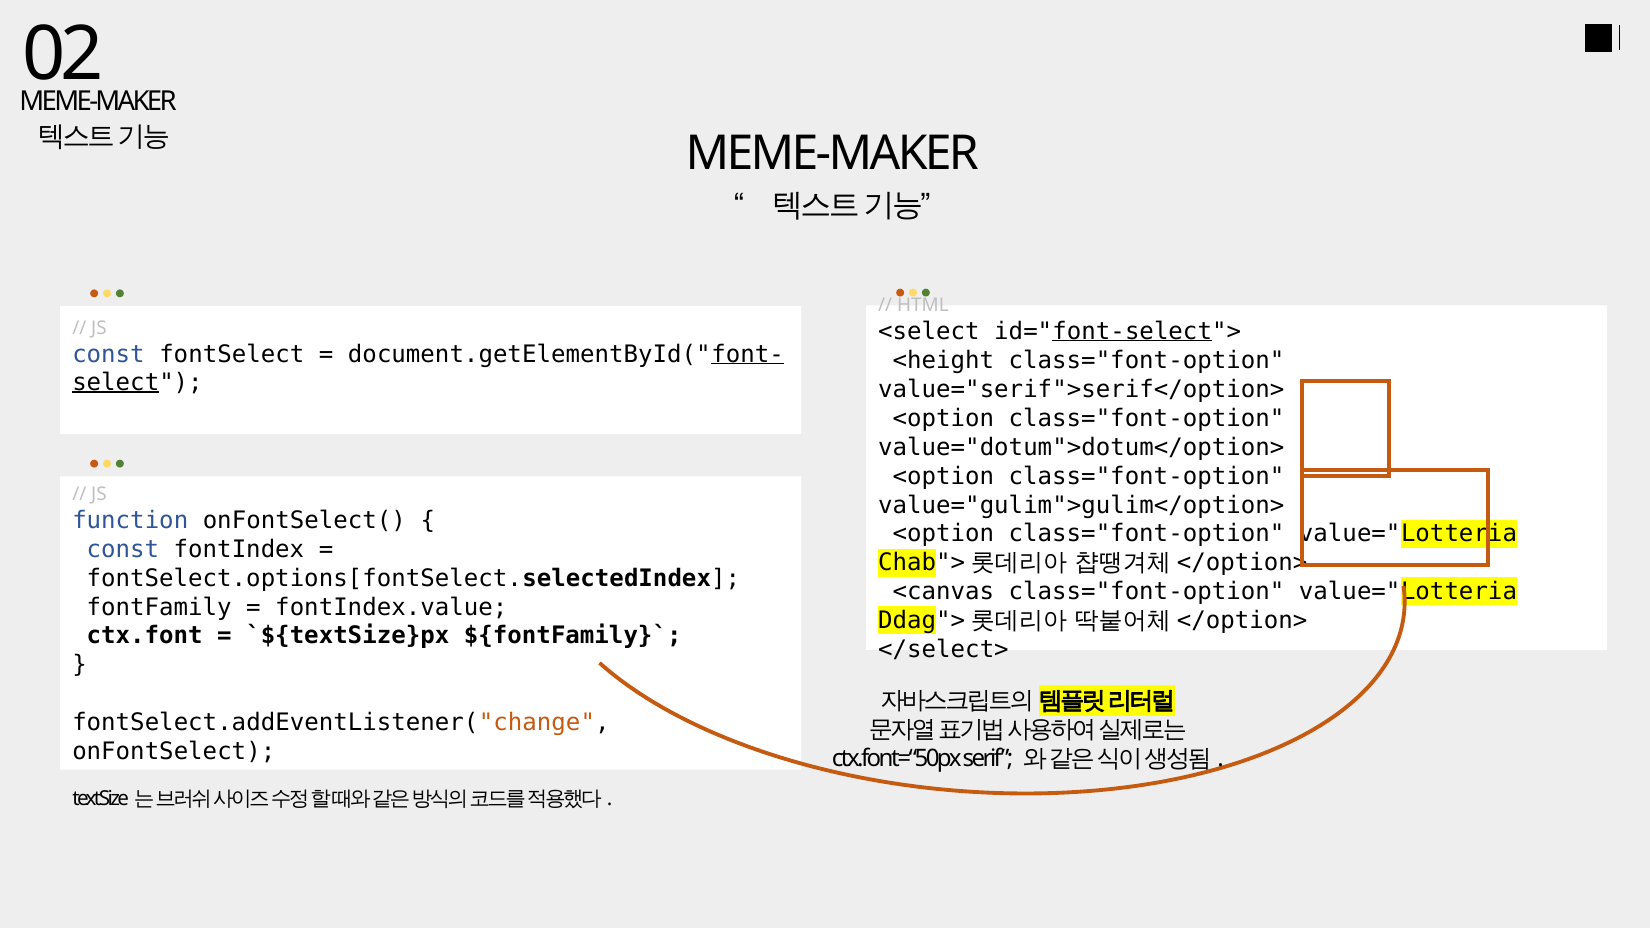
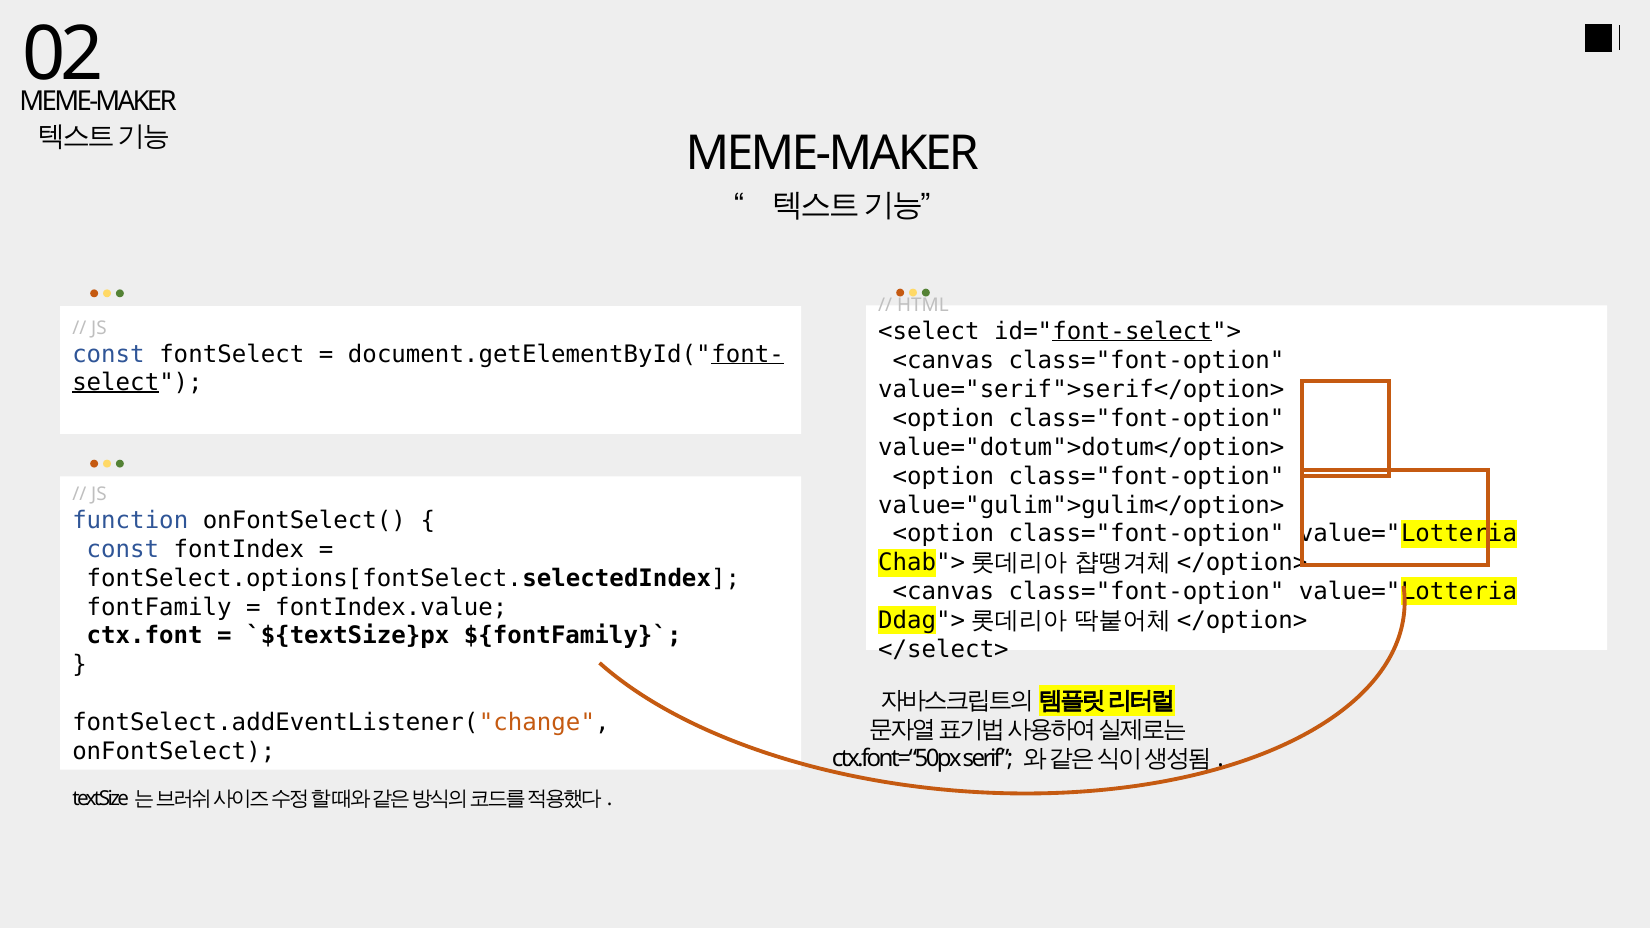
<height at (943, 361): <height -> <canvas
